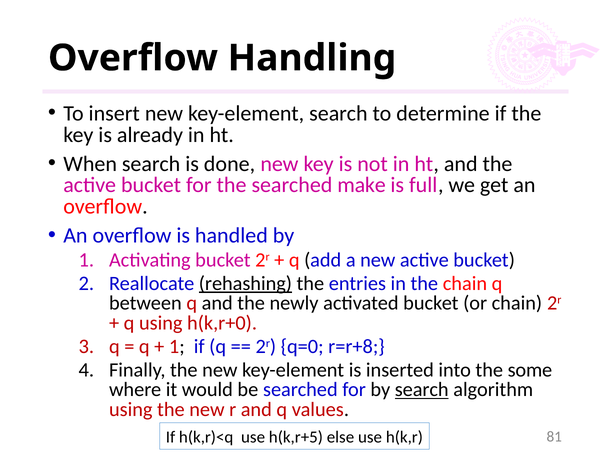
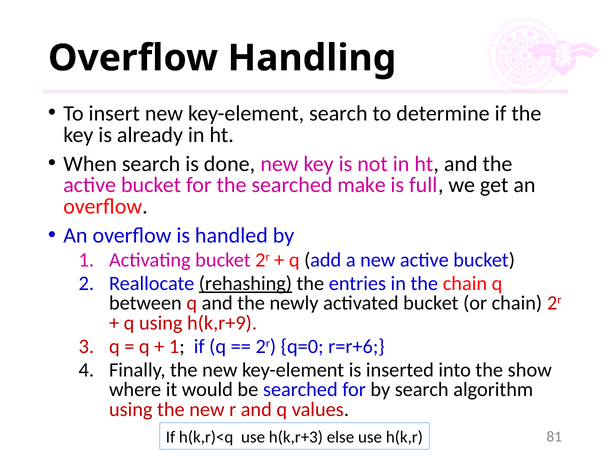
h(k,r+0: h(k,r+0 -> h(k,r+9
r=r+8: r=r+8 -> r=r+6
some: some -> show
search at (422, 390) underline: present -> none
h(k,r+5: h(k,r+5 -> h(k,r+3
